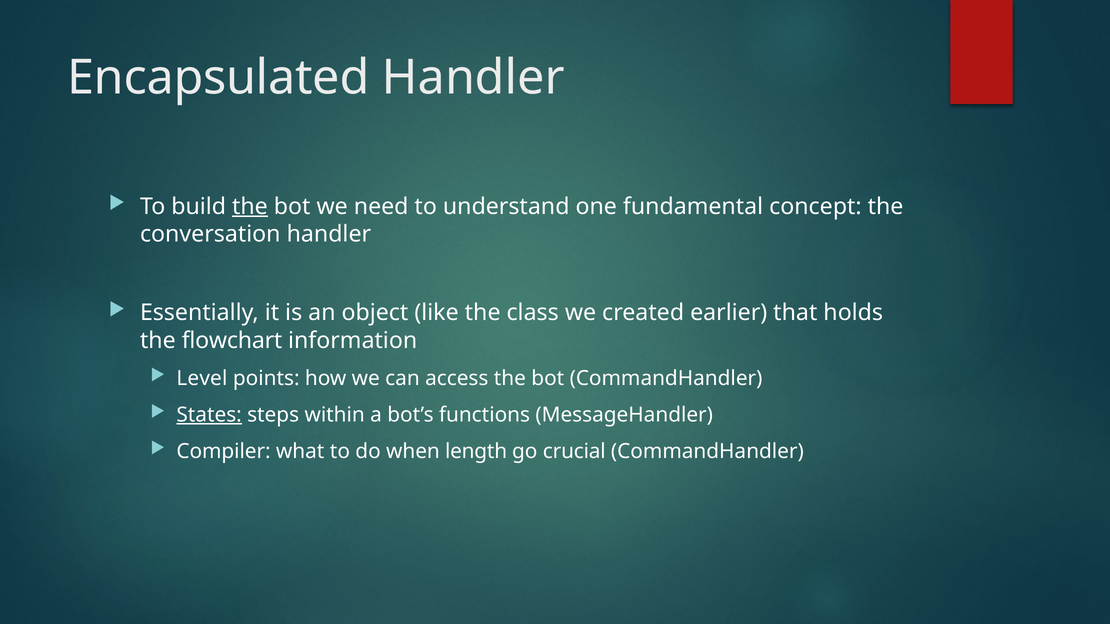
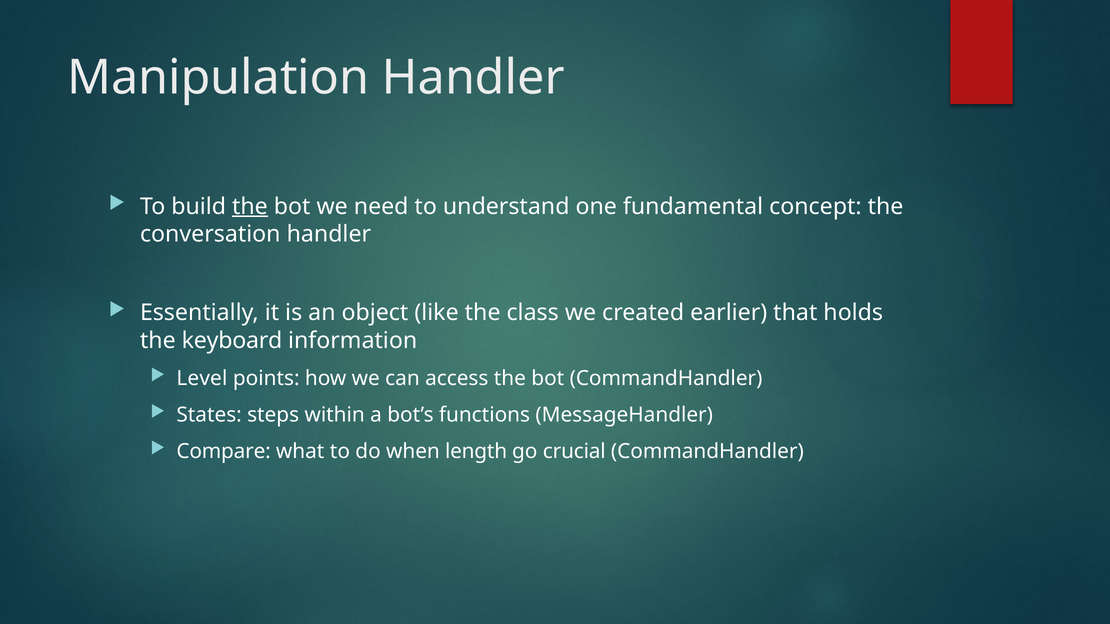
Encapsulated: Encapsulated -> Manipulation
flowchart: flowchart -> keyboard
States underline: present -> none
Compiler: Compiler -> Compare
